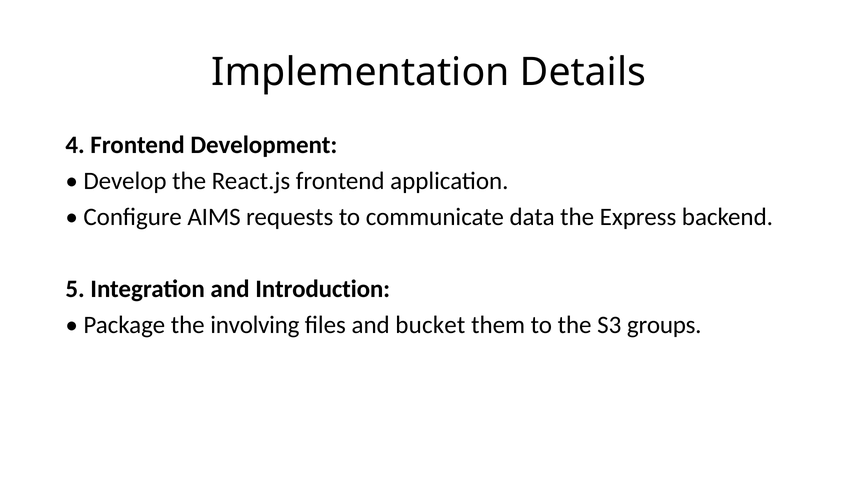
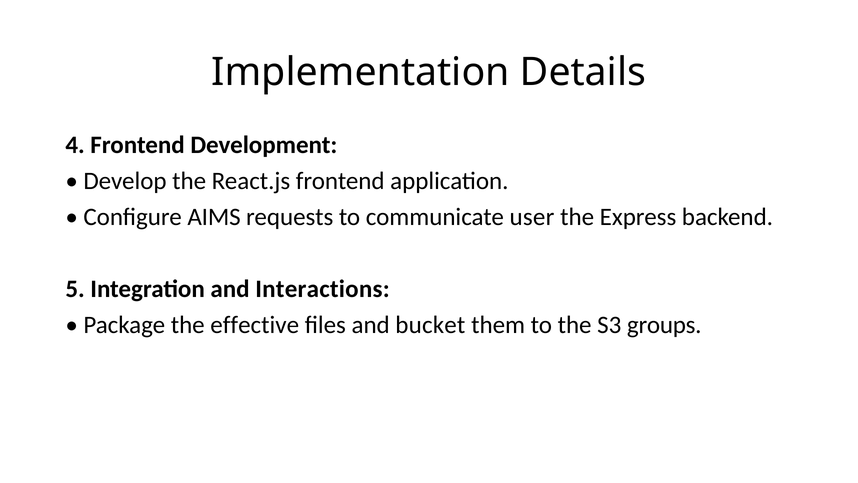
data: data -> user
Introduction: Introduction -> Interactions
involving: involving -> effective
